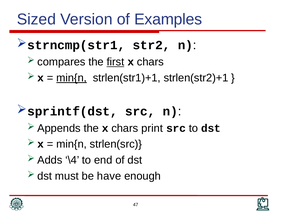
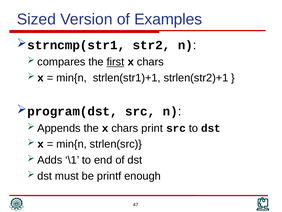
min{n at (72, 78) underline: present -> none
sprintf(dst: sprintf(dst -> program(dst
\4: \4 -> \1
have: have -> printf
